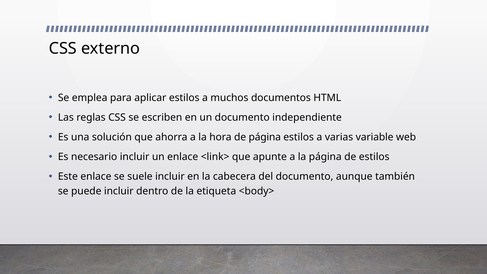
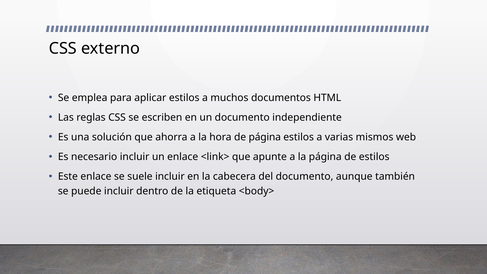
variable: variable -> mismos
